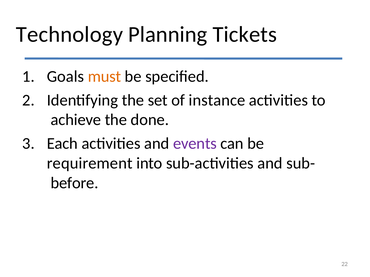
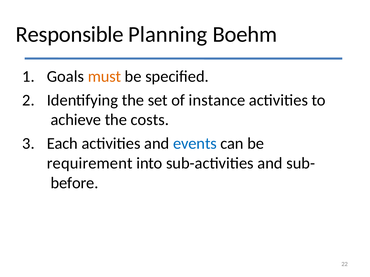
Technology: Technology -> Responsible
Tickets: Tickets -> Boehm
done: done -> costs
events colour: purple -> blue
